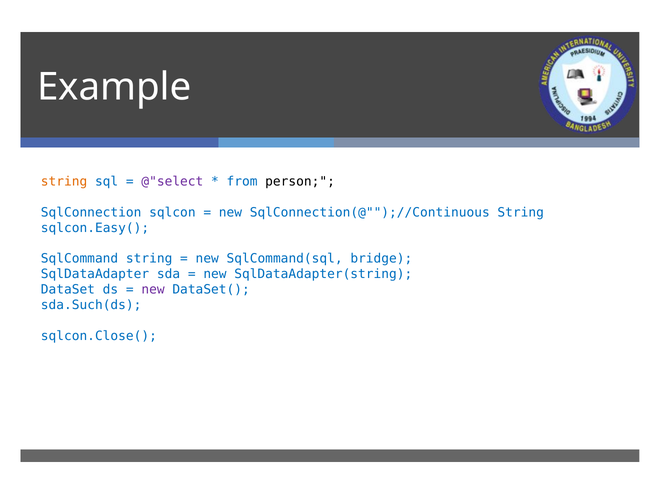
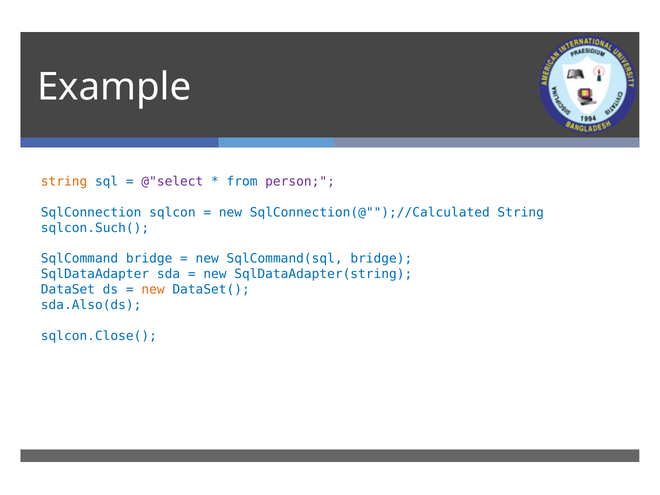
person colour: black -> purple
SqlConnection(@"");//Continuous: SqlConnection(@"");//Continuous -> SqlConnection(@"");//Calculated
sqlcon.Easy(: sqlcon.Easy( -> sqlcon.Such(
SqlCommand string: string -> bridge
new at (153, 290) colour: purple -> orange
sda.Such(ds: sda.Such(ds -> sda.Also(ds
